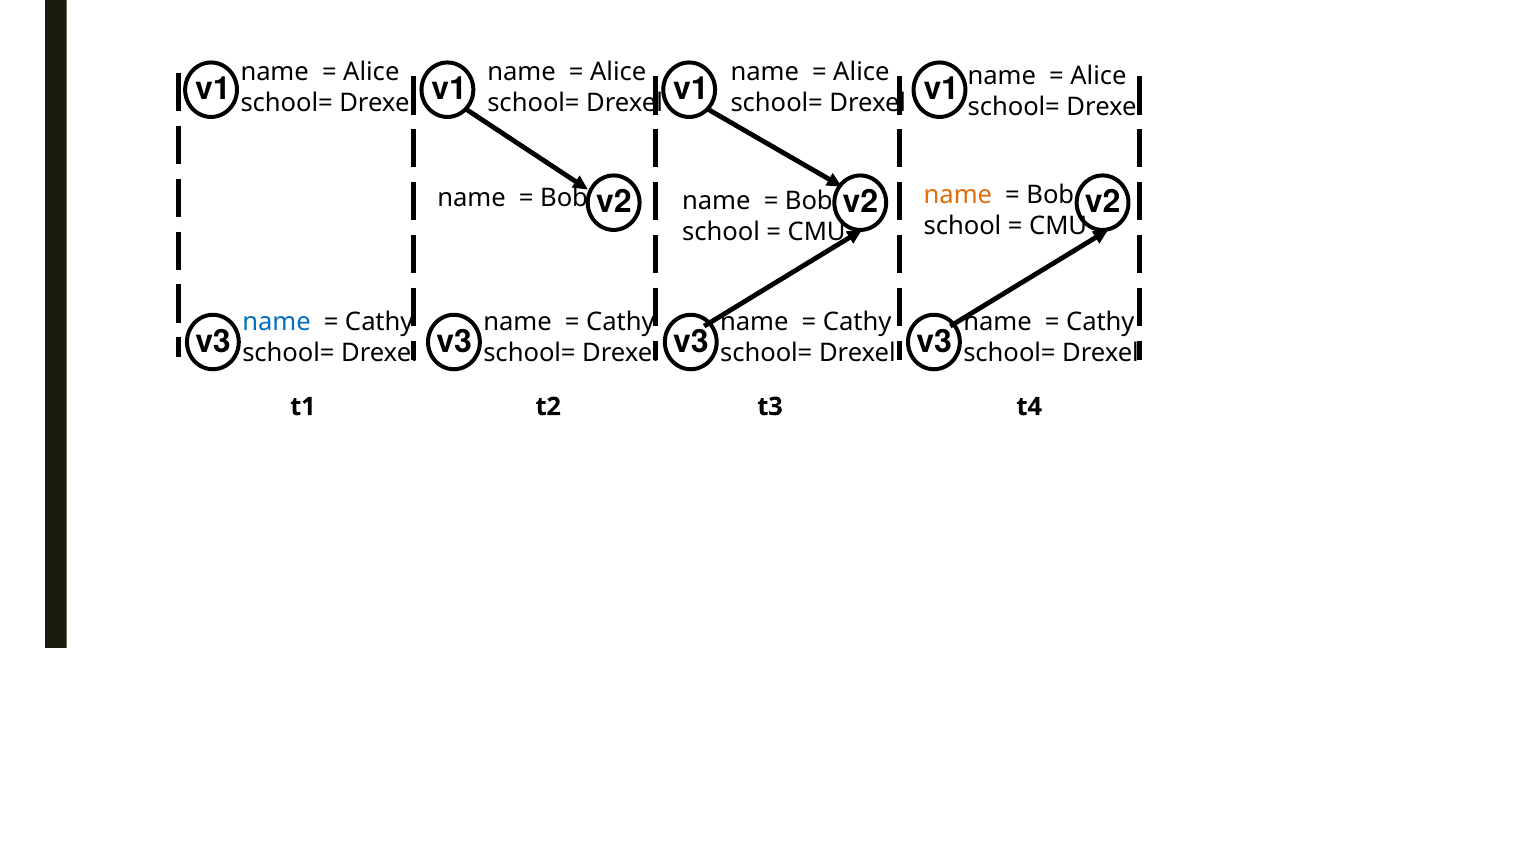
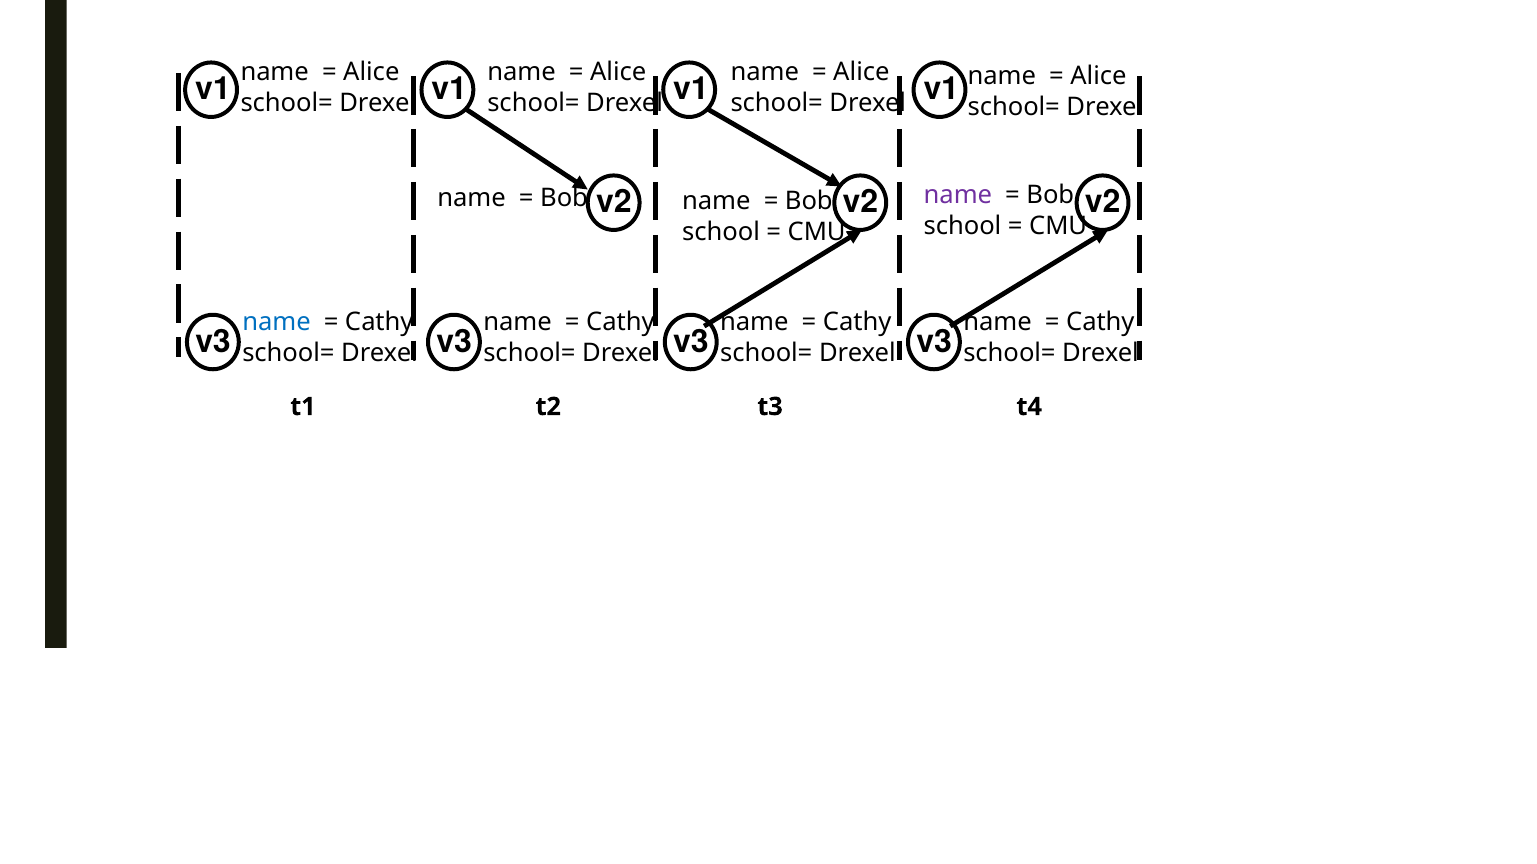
name at (958, 195) colour: orange -> purple
